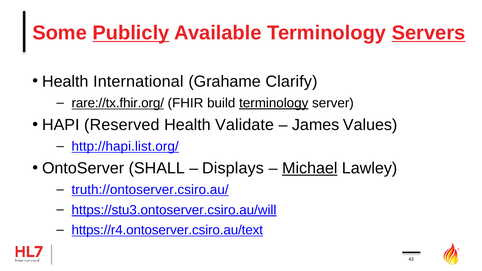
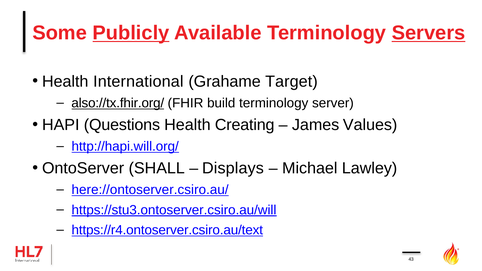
Clarify: Clarify -> Target
rare://tx.fhir.org/: rare://tx.fhir.org/ -> also://tx.fhir.org/
terminology at (274, 103) underline: present -> none
Reserved: Reserved -> Questions
Validate: Validate -> Creating
http://hapi.list.org/: http://hapi.list.org/ -> http://hapi.will.org/
Michael underline: present -> none
truth://ontoserver.csiro.au/: truth://ontoserver.csiro.au/ -> here://ontoserver.csiro.au/
